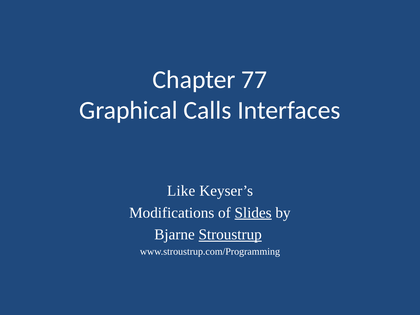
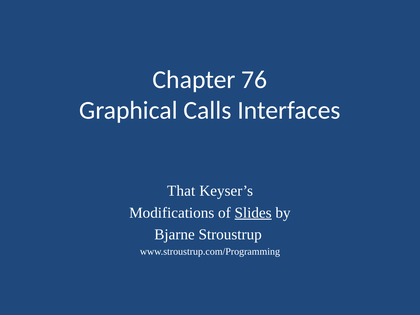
77: 77 -> 76
Like: Like -> That
Stroustrup underline: present -> none
